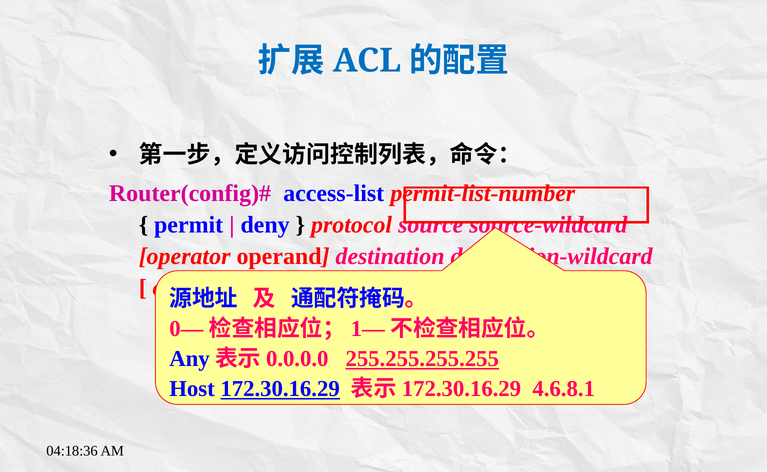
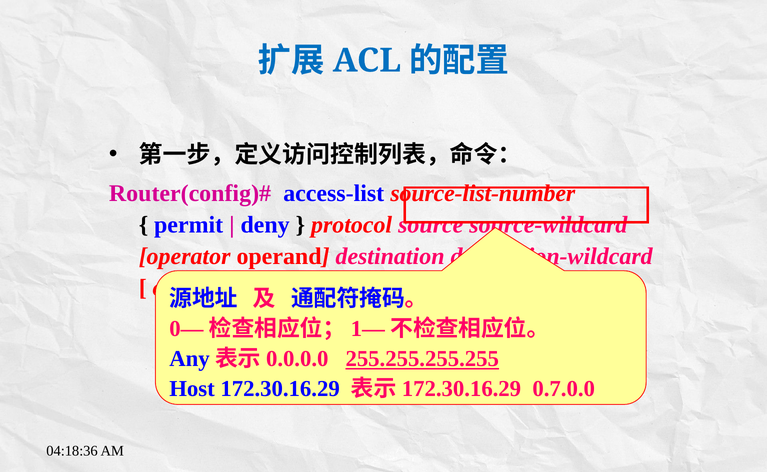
permit-list-number: permit-list-number -> source-list-number
172.30.16.29 underline: present -> none
4.6.8.1: 4.6.8.1 -> 0.7.0.0
